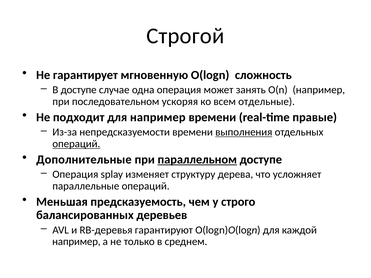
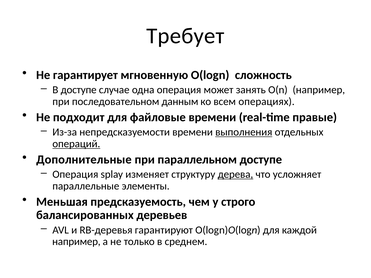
Строгой: Строгой -> Требует
ускоряя: ускоряя -> данным
отдельные: отдельные -> операциях
для например: например -> файловые
параллельном underline: present -> none
дерева underline: none -> present
параллельные операций: операций -> элементы
